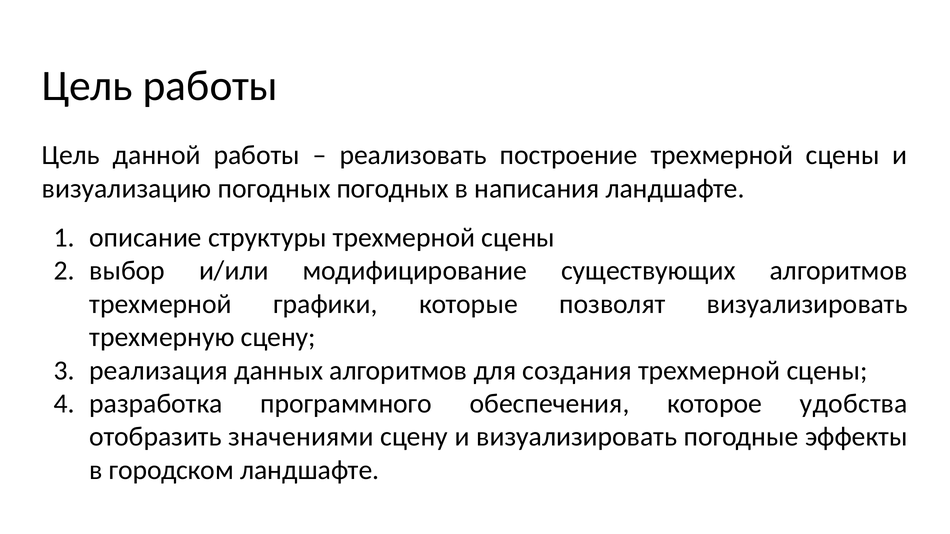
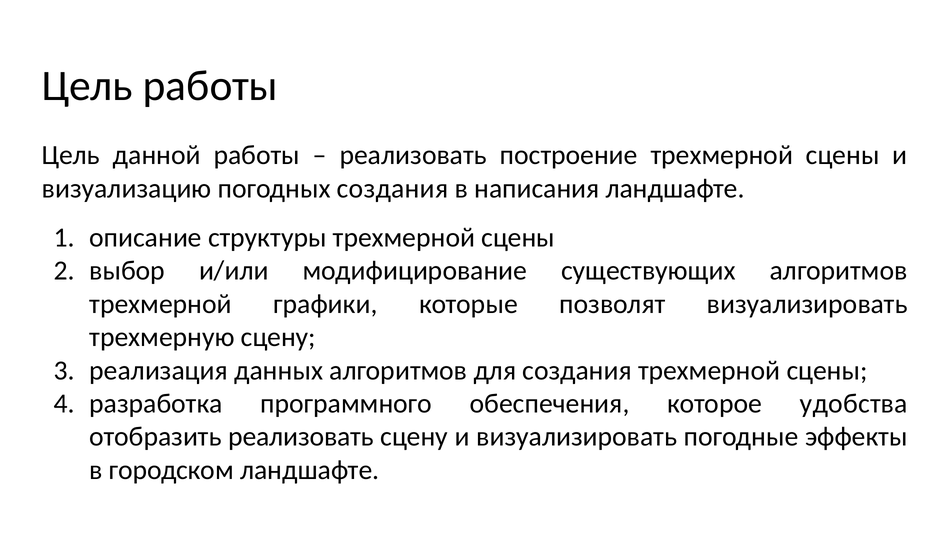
погодных погодных: погодных -> создания
отобразить значениями: значениями -> реализовать
